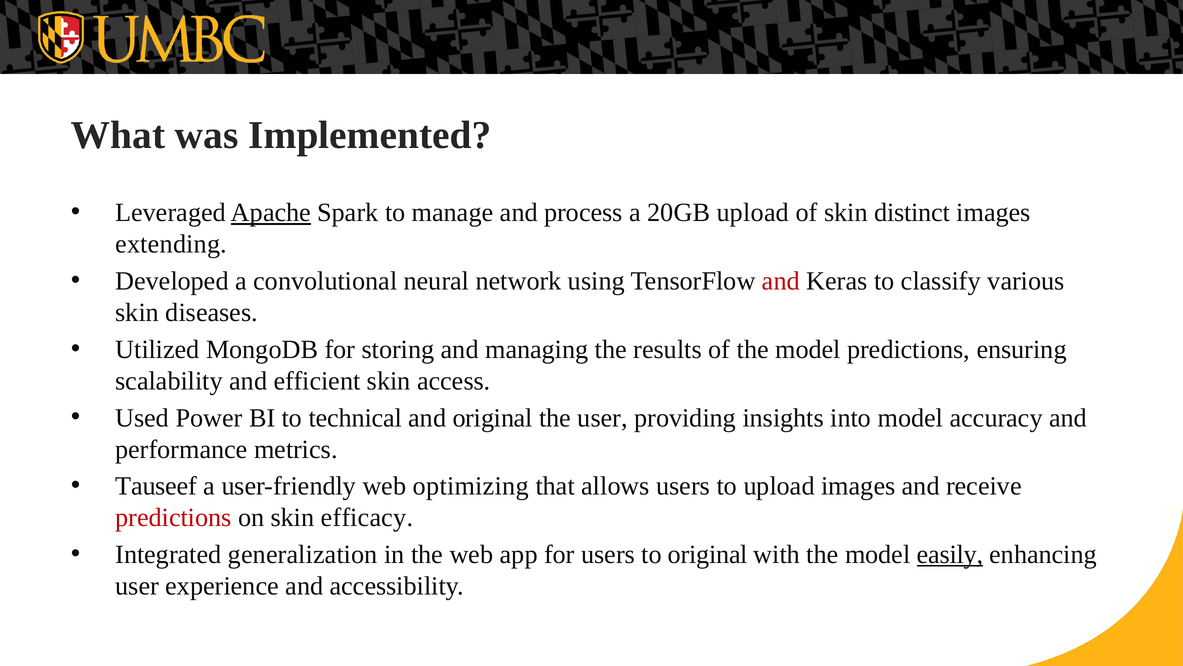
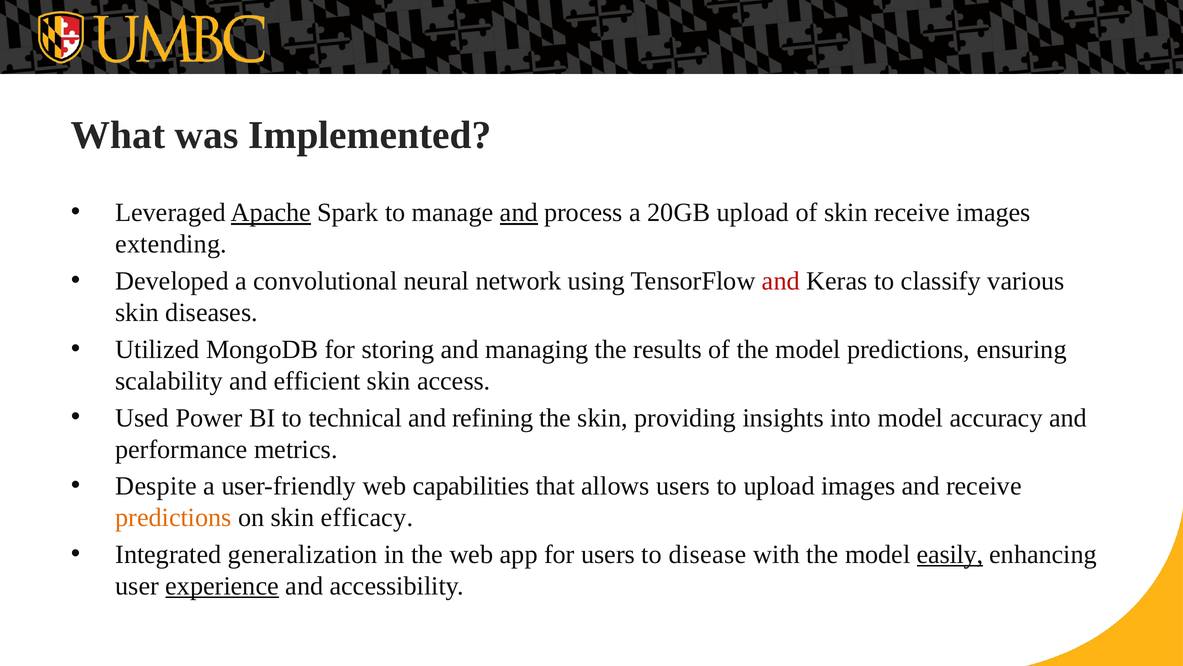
and at (519, 213) underline: none -> present
skin distinct: distinct -> receive
and original: original -> refining
the user: user -> skin
Tauseef: Tauseef -> Despite
optimizing: optimizing -> capabilities
predictions at (173, 517) colour: red -> orange
to original: original -> disease
experience underline: none -> present
